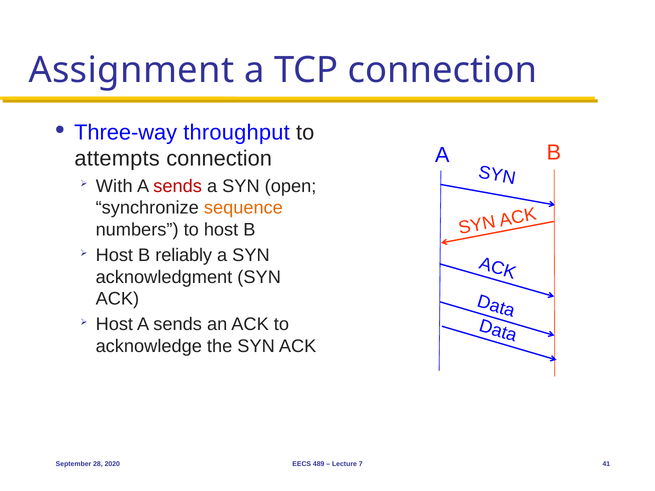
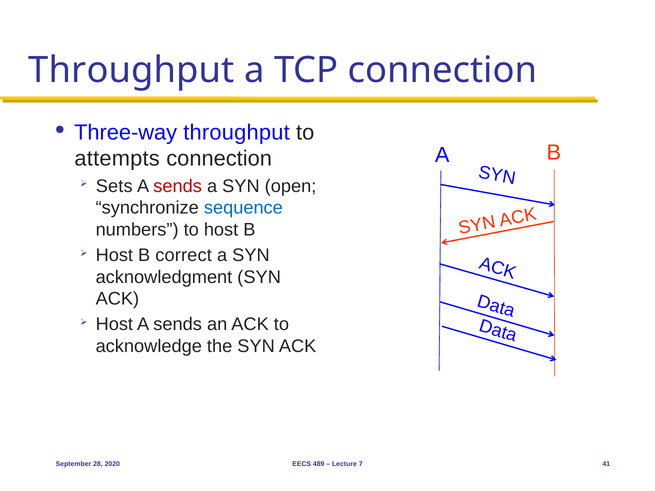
Assignment at (131, 70): Assignment -> Throughput
With: With -> Sets
sequence colour: orange -> blue
reliably: reliably -> correct
